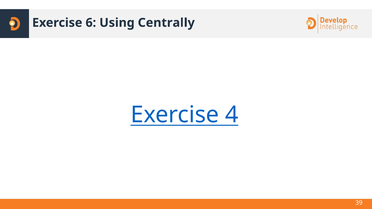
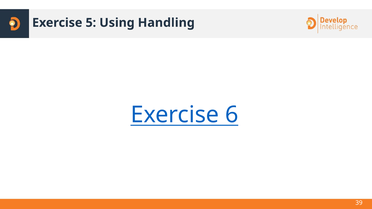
6: 6 -> 5
Centrally: Centrally -> Handling
4: 4 -> 6
